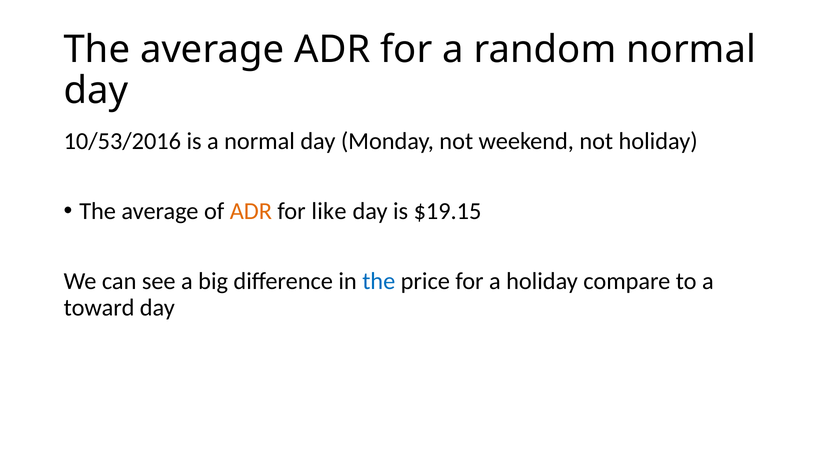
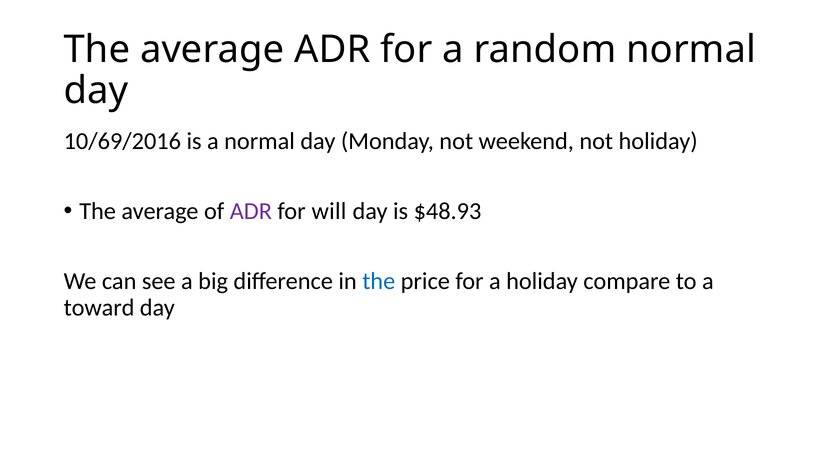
10/53/2016: 10/53/2016 -> 10/69/2016
ADR at (251, 211) colour: orange -> purple
like: like -> will
$19.15: $19.15 -> $48.93
